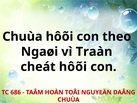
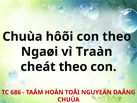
cheát hôõi: hôõi -> theo
